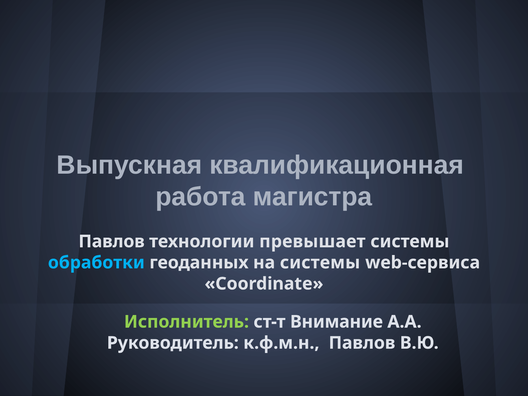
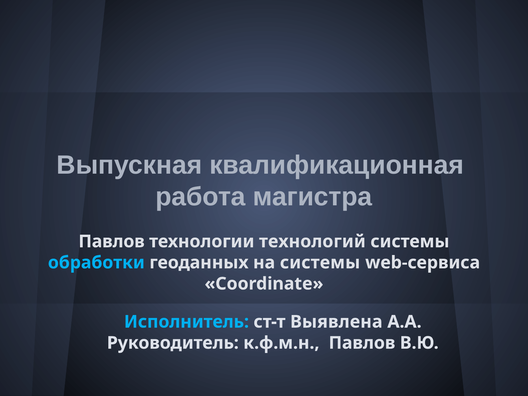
превышает: превышает -> технологий
Исполнитель colour: light green -> light blue
Внимание: Внимание -> Выявлена
